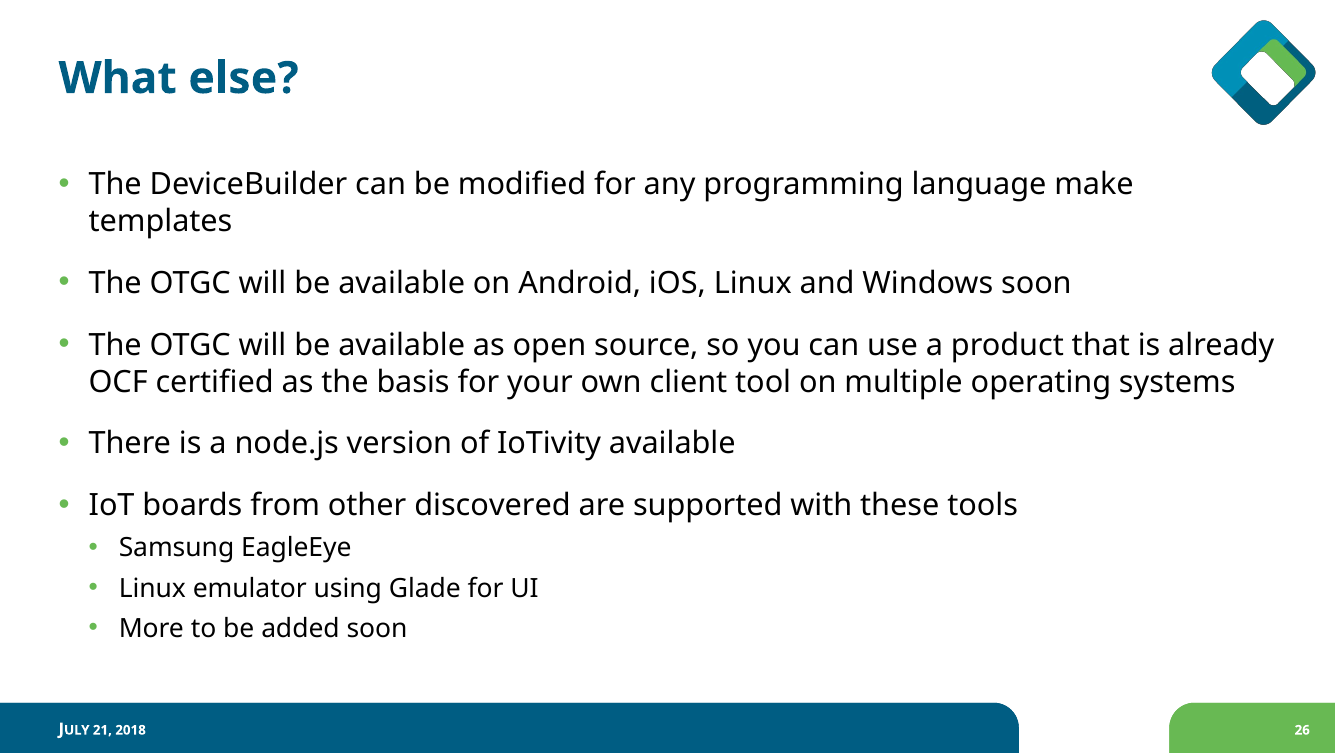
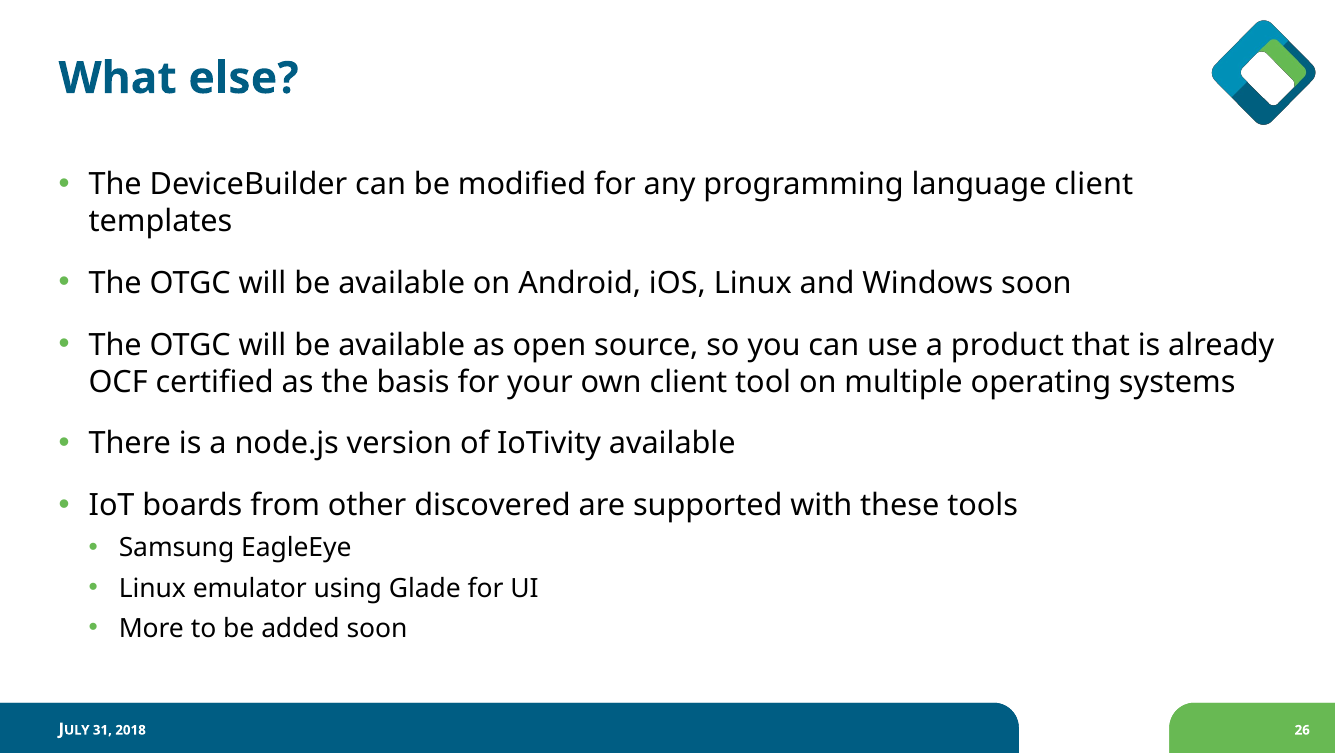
language make: make -> client
21: 21 -> 31
